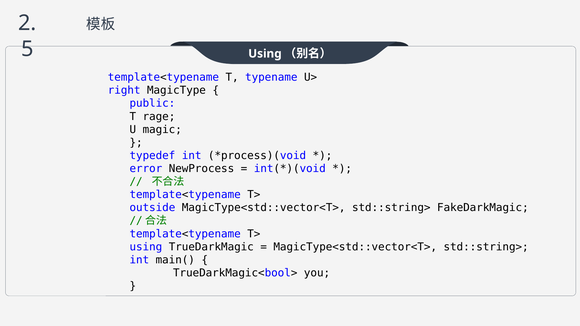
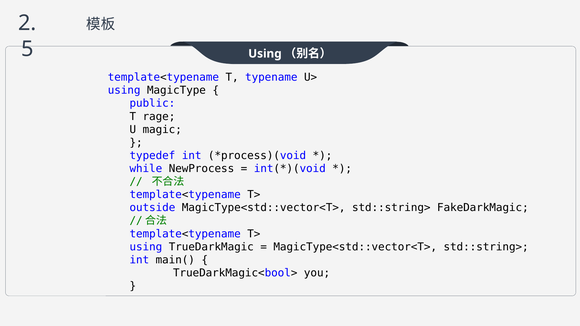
right at (124, 90): right -> using
error: error -> while
